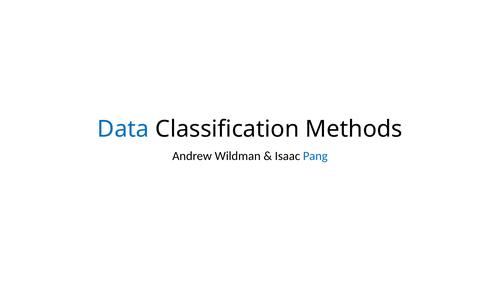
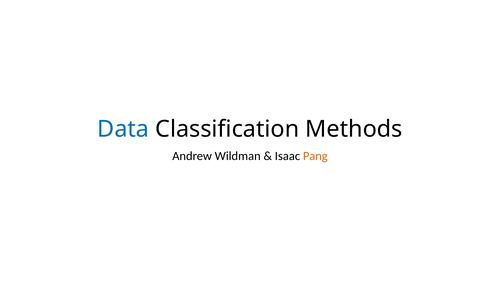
Pang colour: blue -> orange
